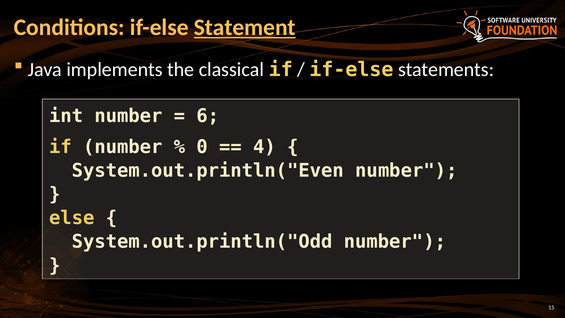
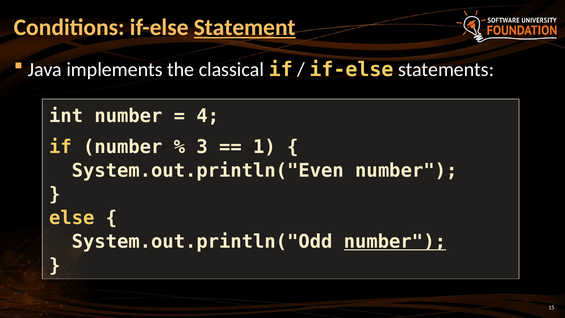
6: 6 -> 4
0: 0 -> 3
4: 4 -> 1
number at (395, 242) underline: none -> present
